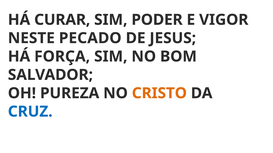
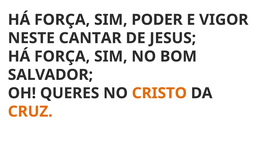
CURAR at (62, 20): CURAR -> FORÇA
PECADO: PECADO -> CANTAR
PUREZA: PUREZA -> QUERES
CRUZ colour: blue -> orange
